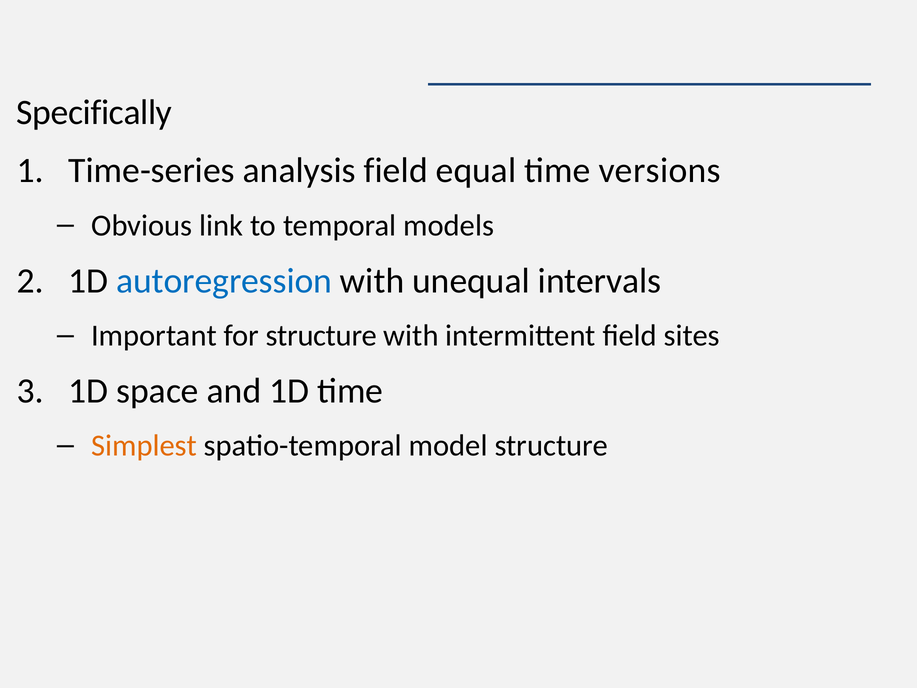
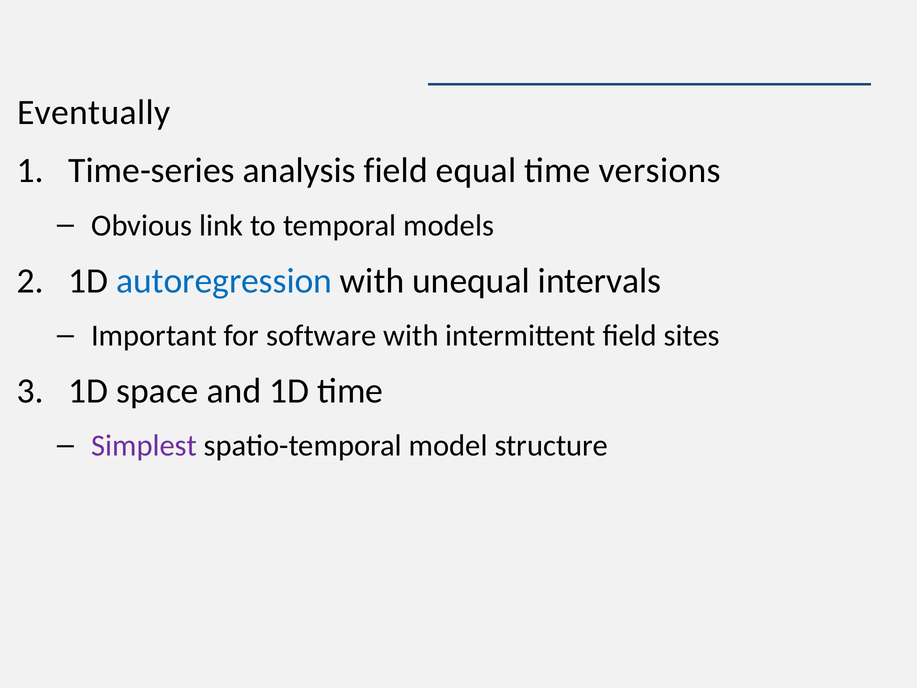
Specifically: Specifically -> Eventually
for structure: structure -> software
Simplest colour: orange -> purple
